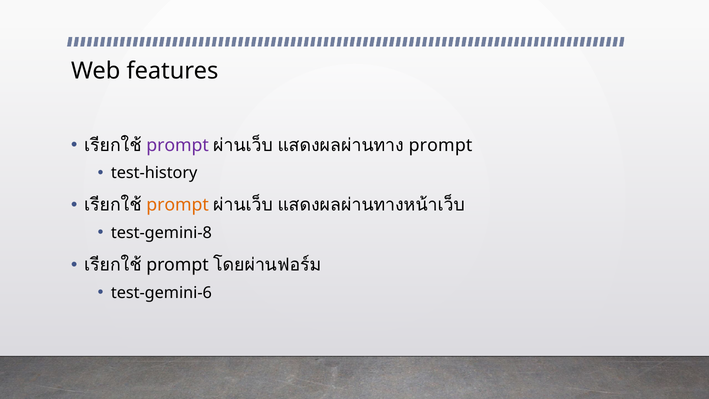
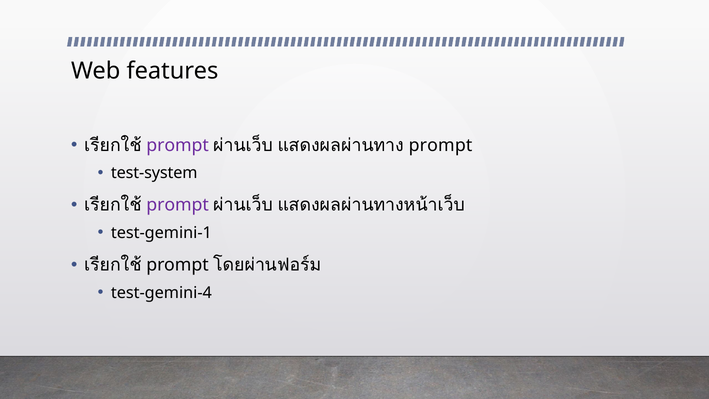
test-history: test-history -> test-system
prompt at (178, 205) colour: orange -> purple
test-gemini-8: test-gemini-8 -> test-gemini-1
test-gemini-6: test-gemini-6 -> test-gemini-4
